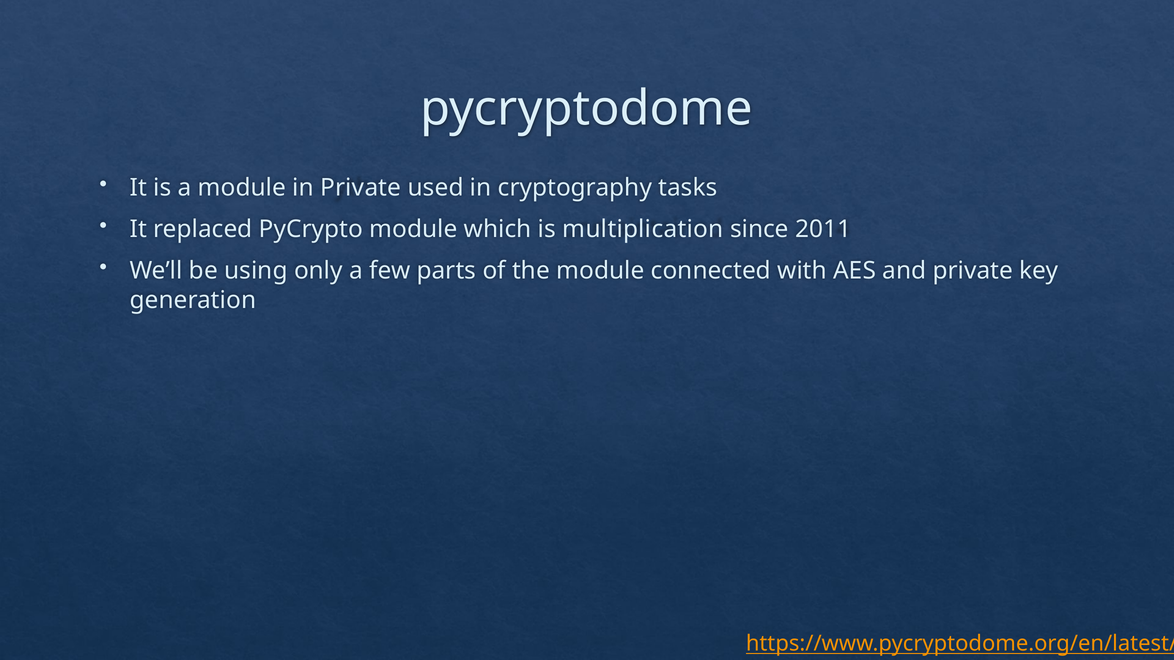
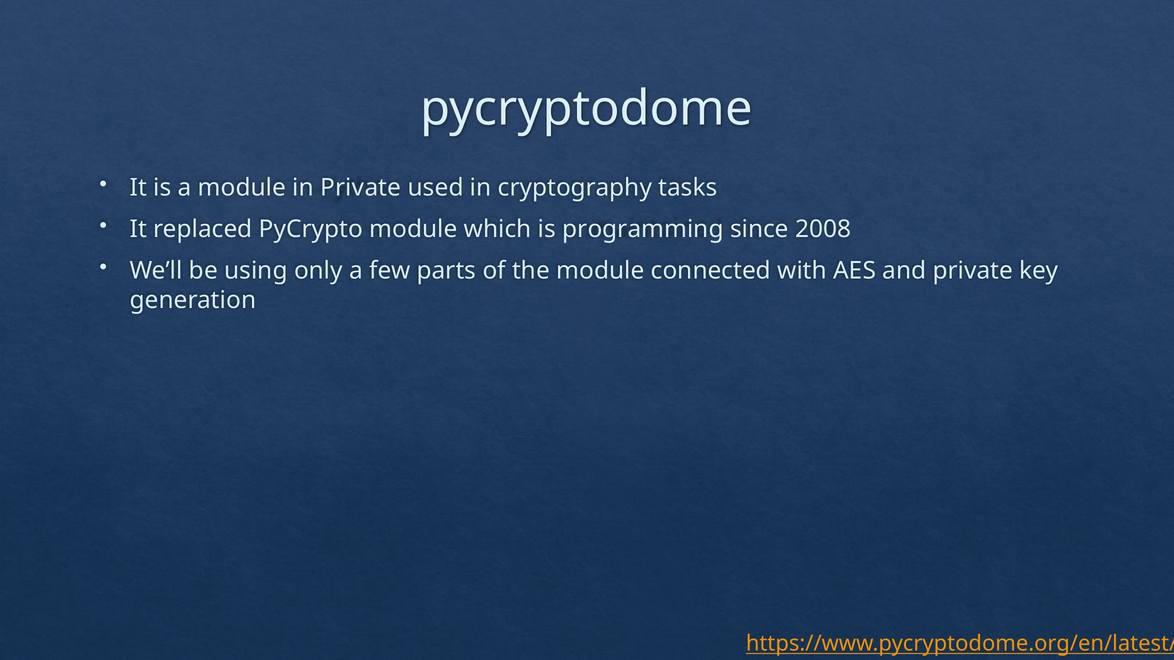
multiplication: multiplication -> programming
2011: 2011 -> 2008
